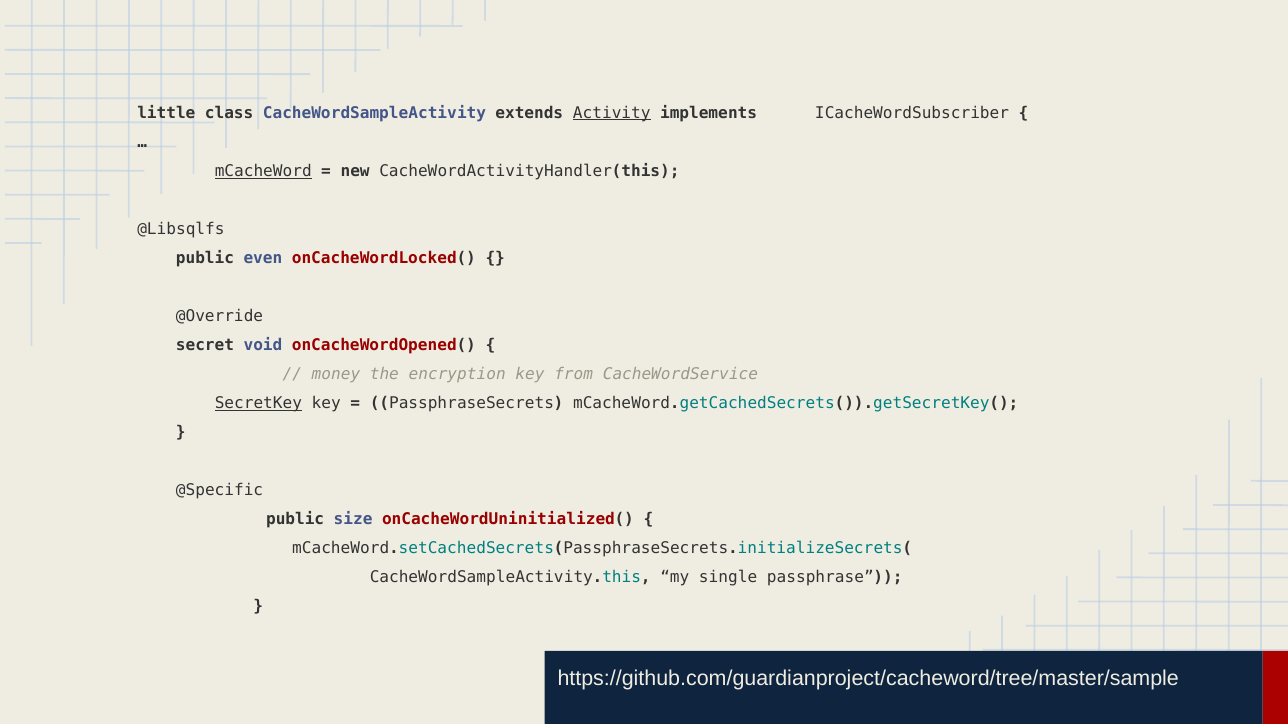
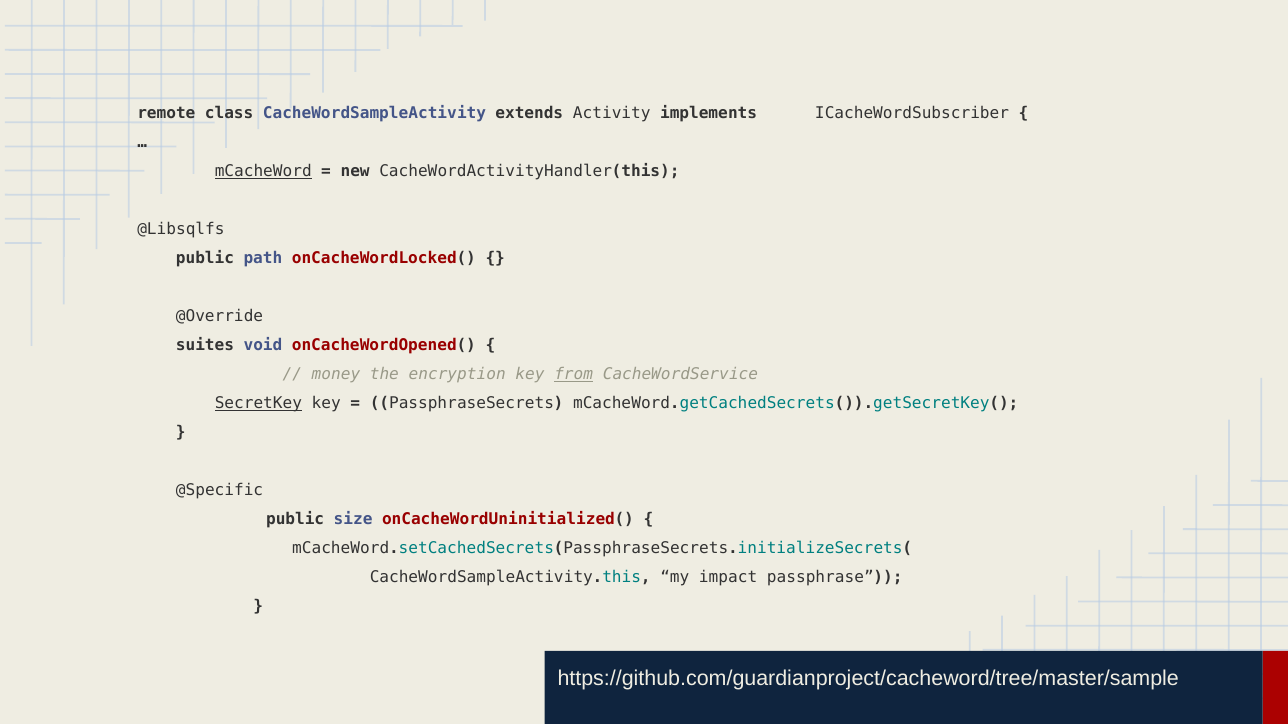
little: little -> remote
Activity underline: present -> none
even: even -> path
secret: secret -> suites
from underline: none -> present
single: single -> impact
